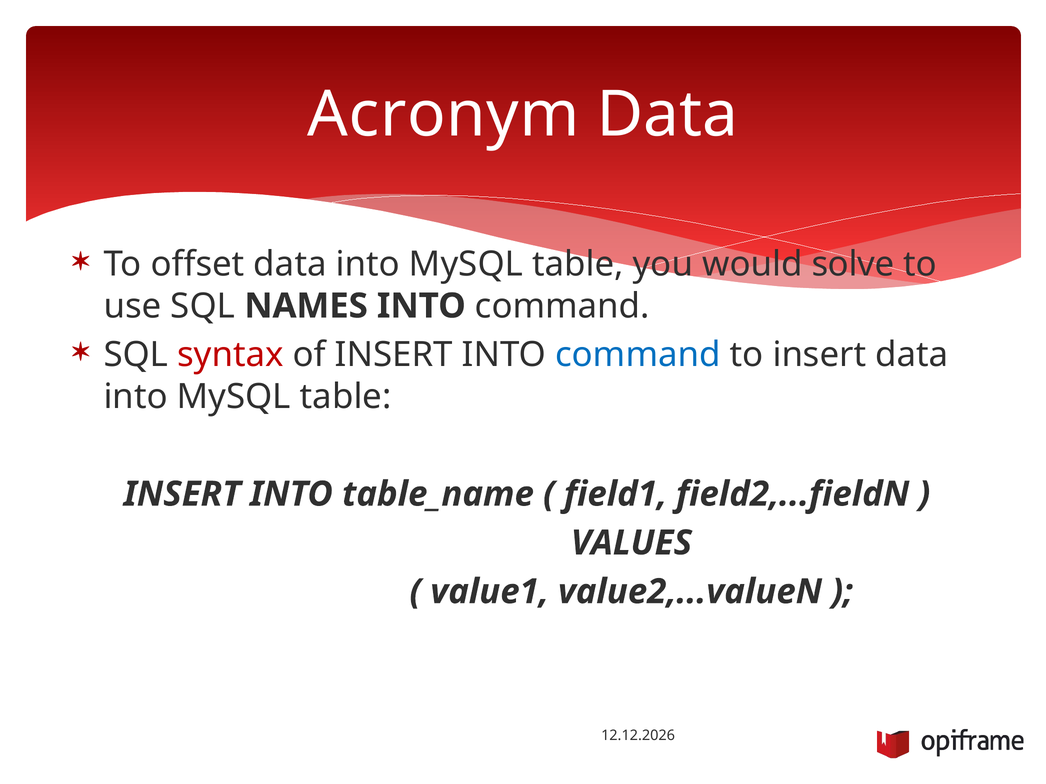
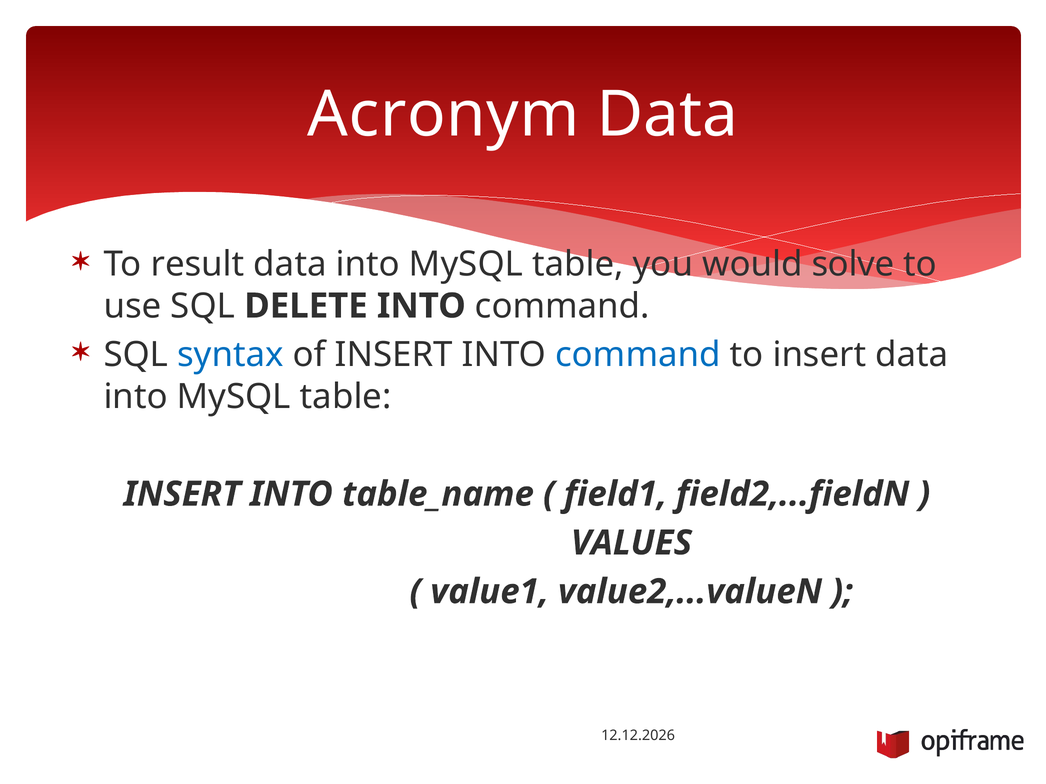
offset: offset -> result
NAMES: NAMES -> DELETE
syntax colour: red -> blue
